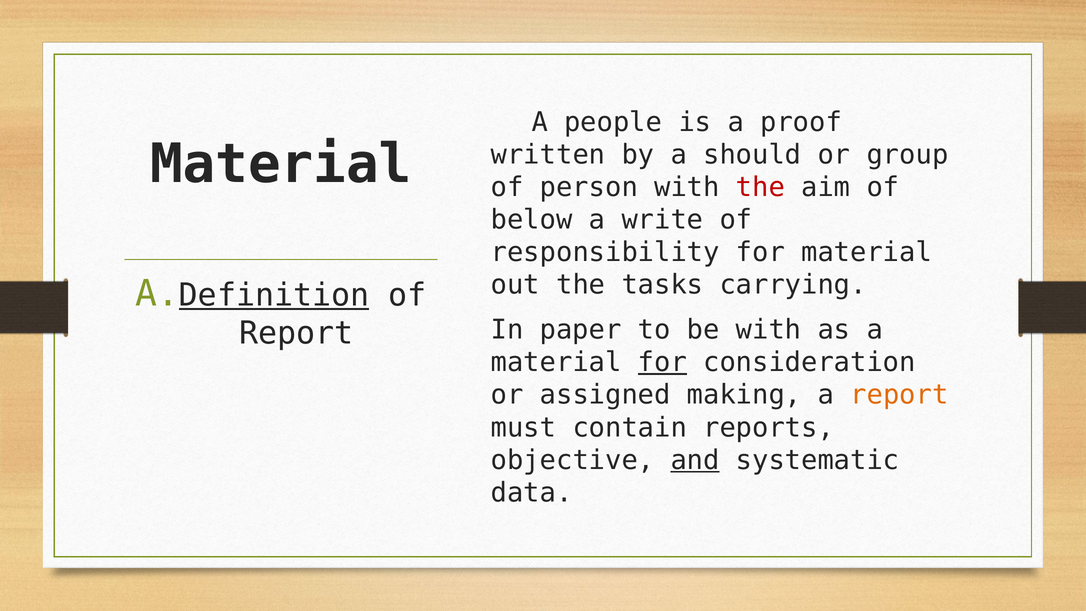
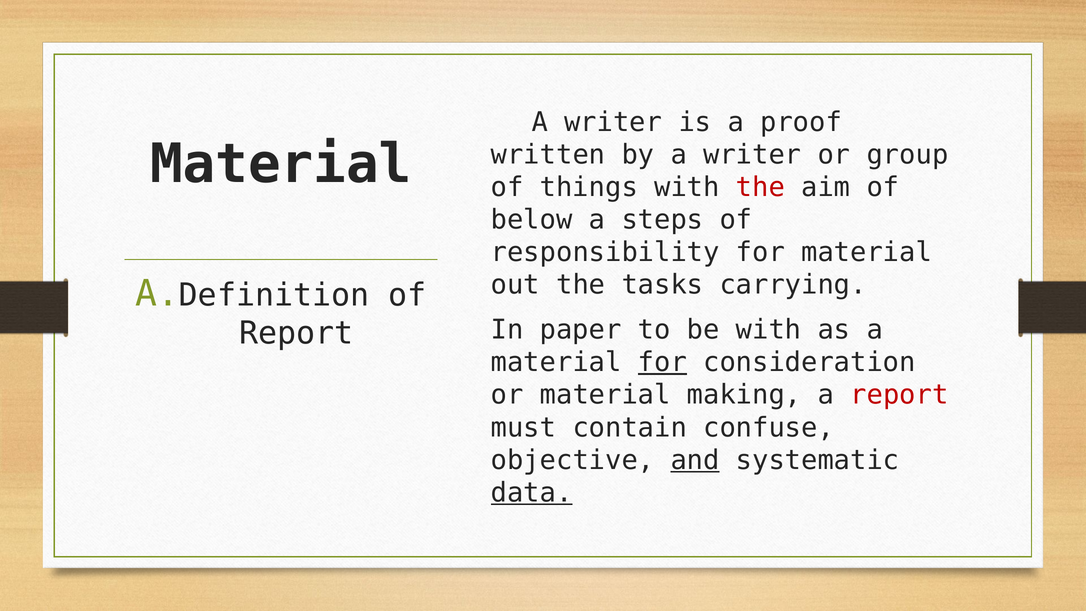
people at (613, 122): people -> writer
by a should: should -> writer
person: person -> things
write: write -> steps
Definition underline: present -> none
or assigned: assigned -> material
report at (899, 395) colour: orange -> red
reports: reports -> confuse
data underline: none -> present
